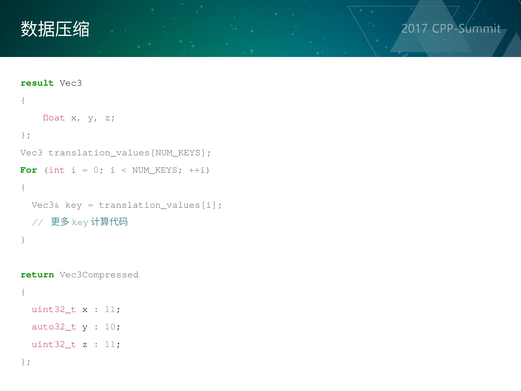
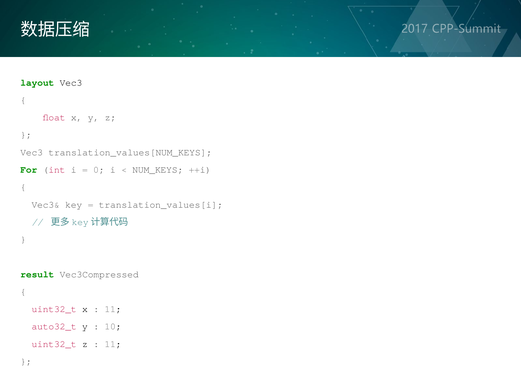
result: result -> layout
return: return -> result
